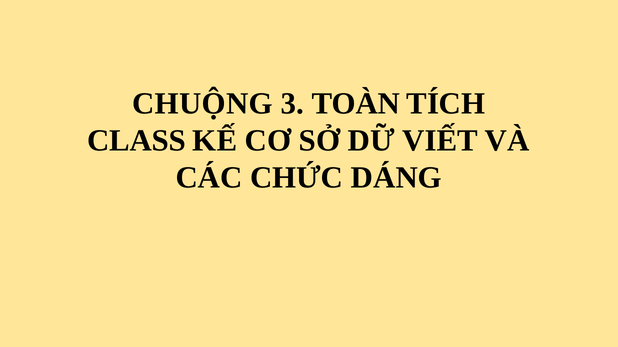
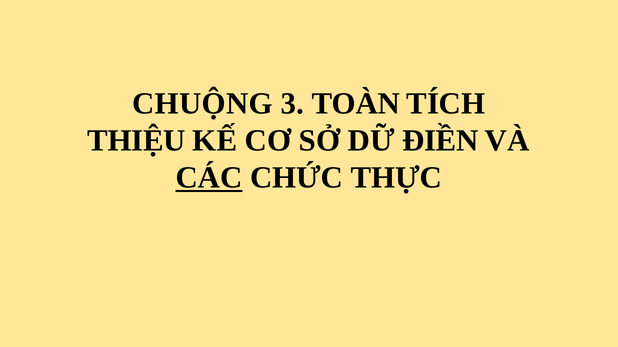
CLASS: CLASS -> THIỆU
VIẾT: VIẾT -> ĐIỀN
CÁC underline: none -> present
DÁNG: DÁNG -> THỰC
